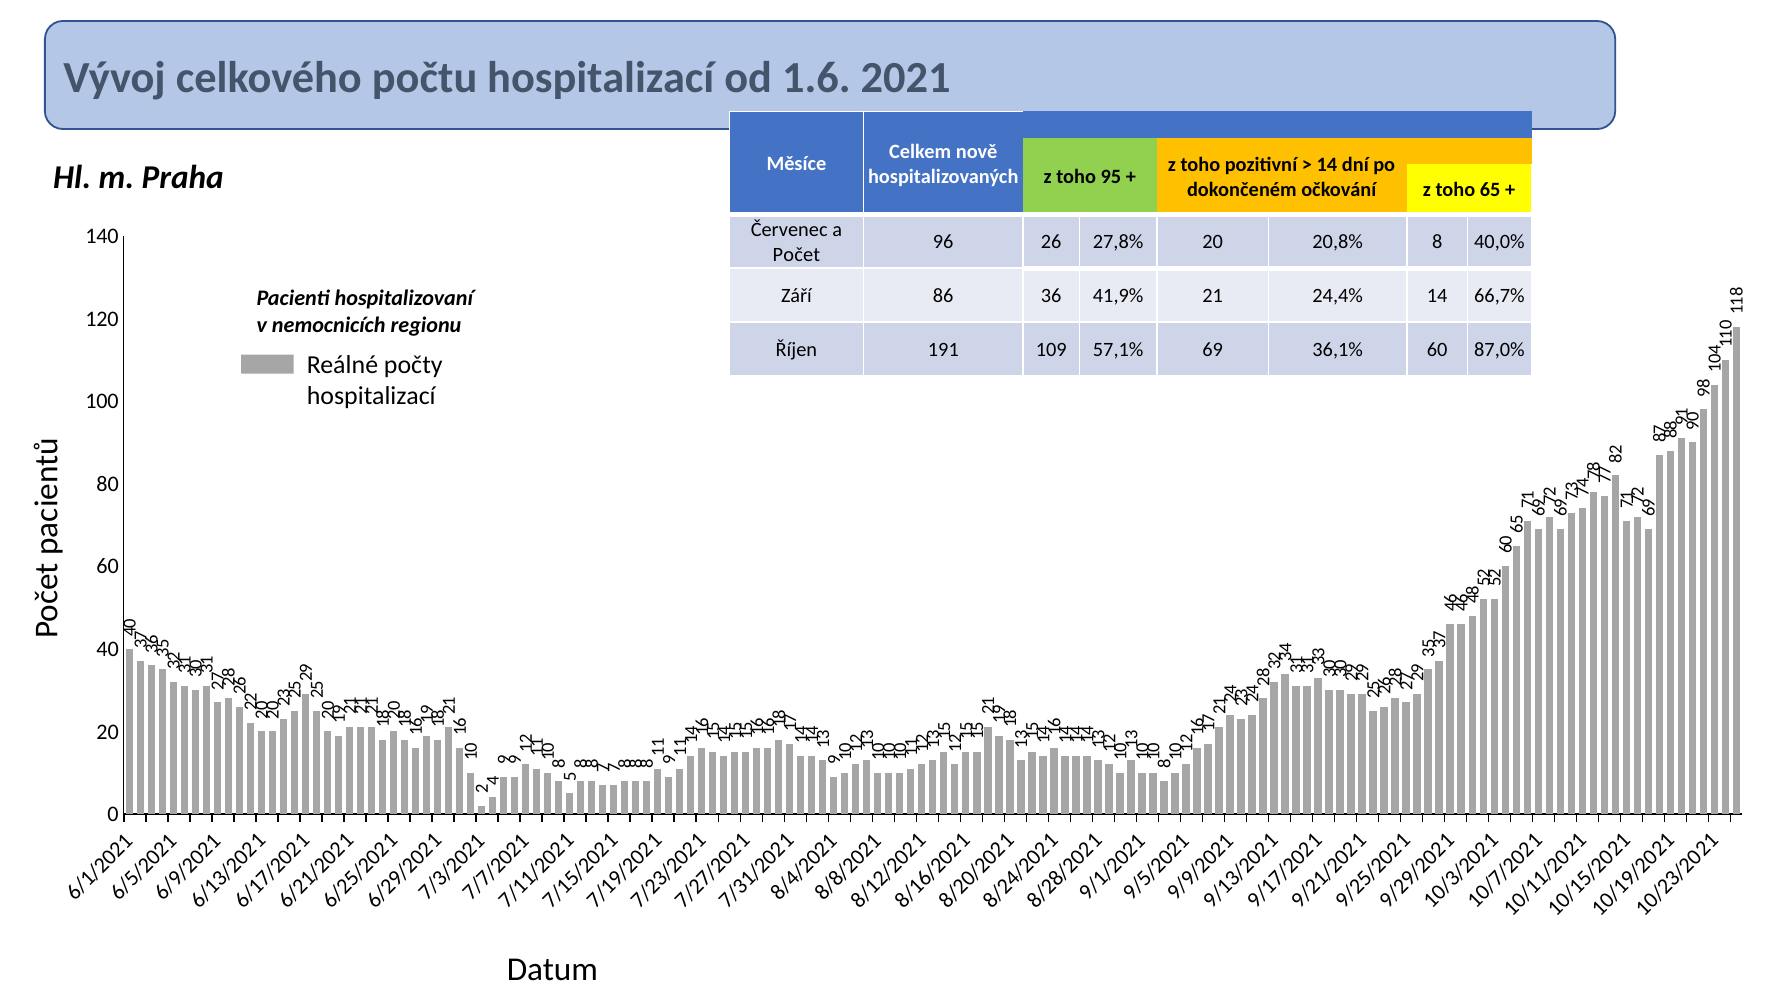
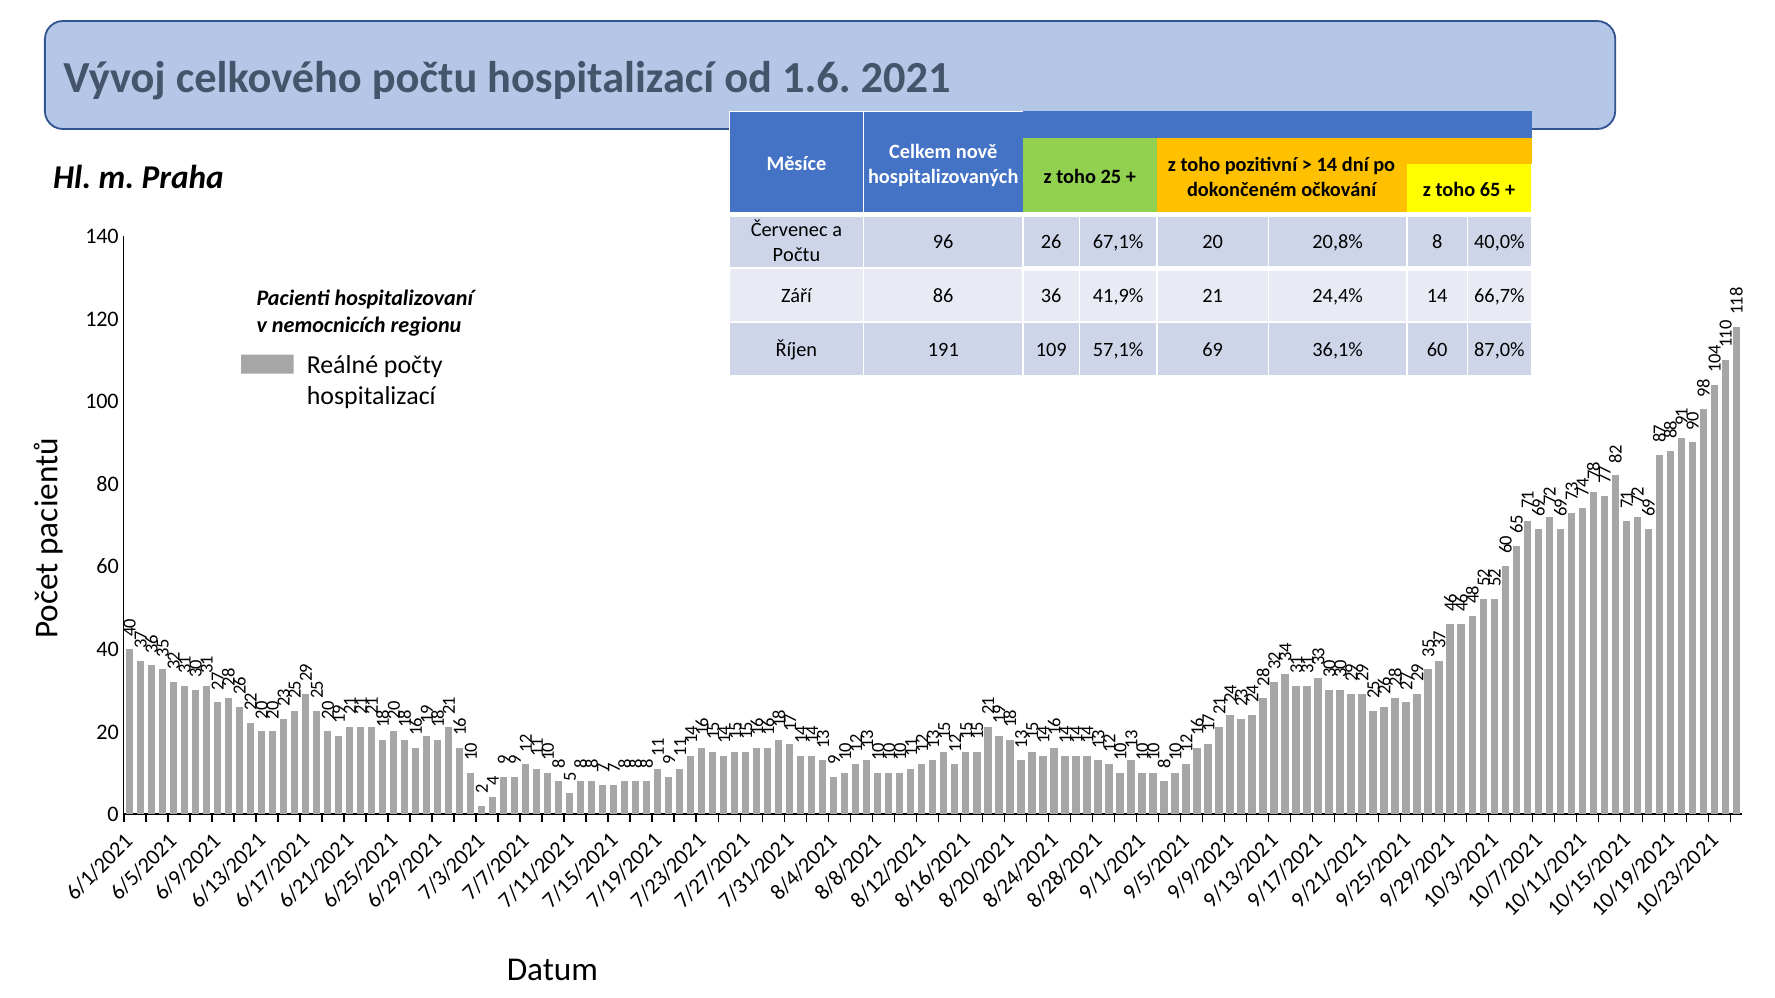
95: 95 -> 25
27,8%: 27,8% -> 67,1%
Počet at (796, 255): Počet -> Počtu
